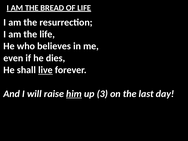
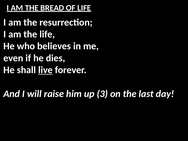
him underline: present -> none
